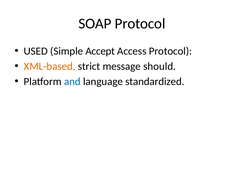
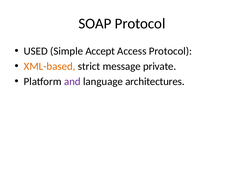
should: should -> private
and colour: blue -> purple
standardized: standardized -> architectures
